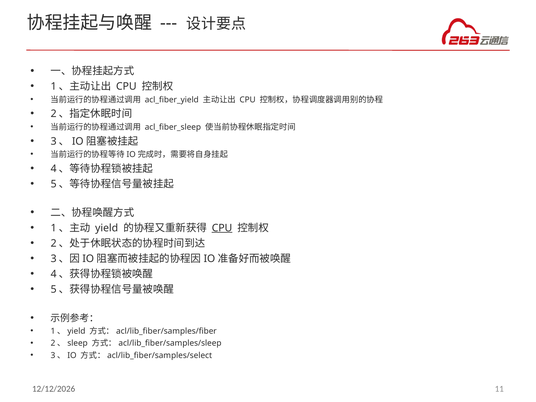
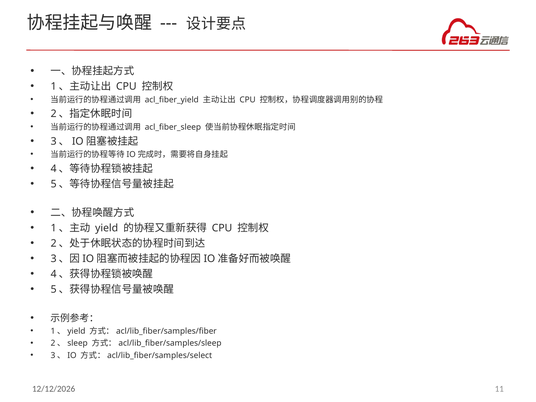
CPU at (222, 228) underline: present -> none
